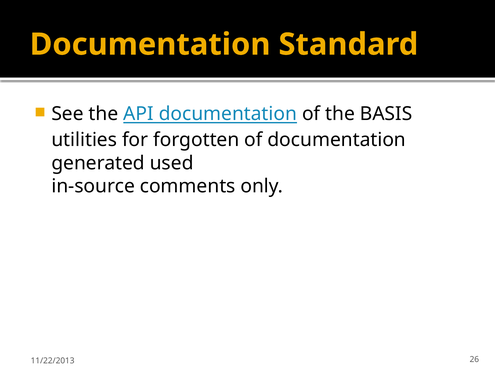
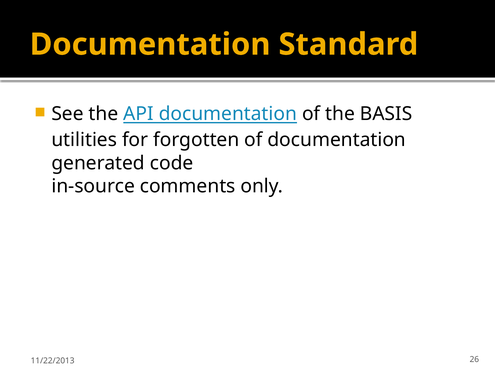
used: used -> code
